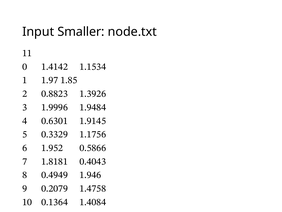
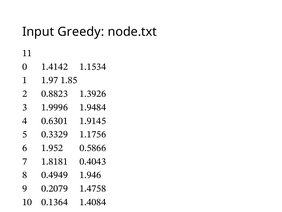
Smaller: Smaller -> Greedy
